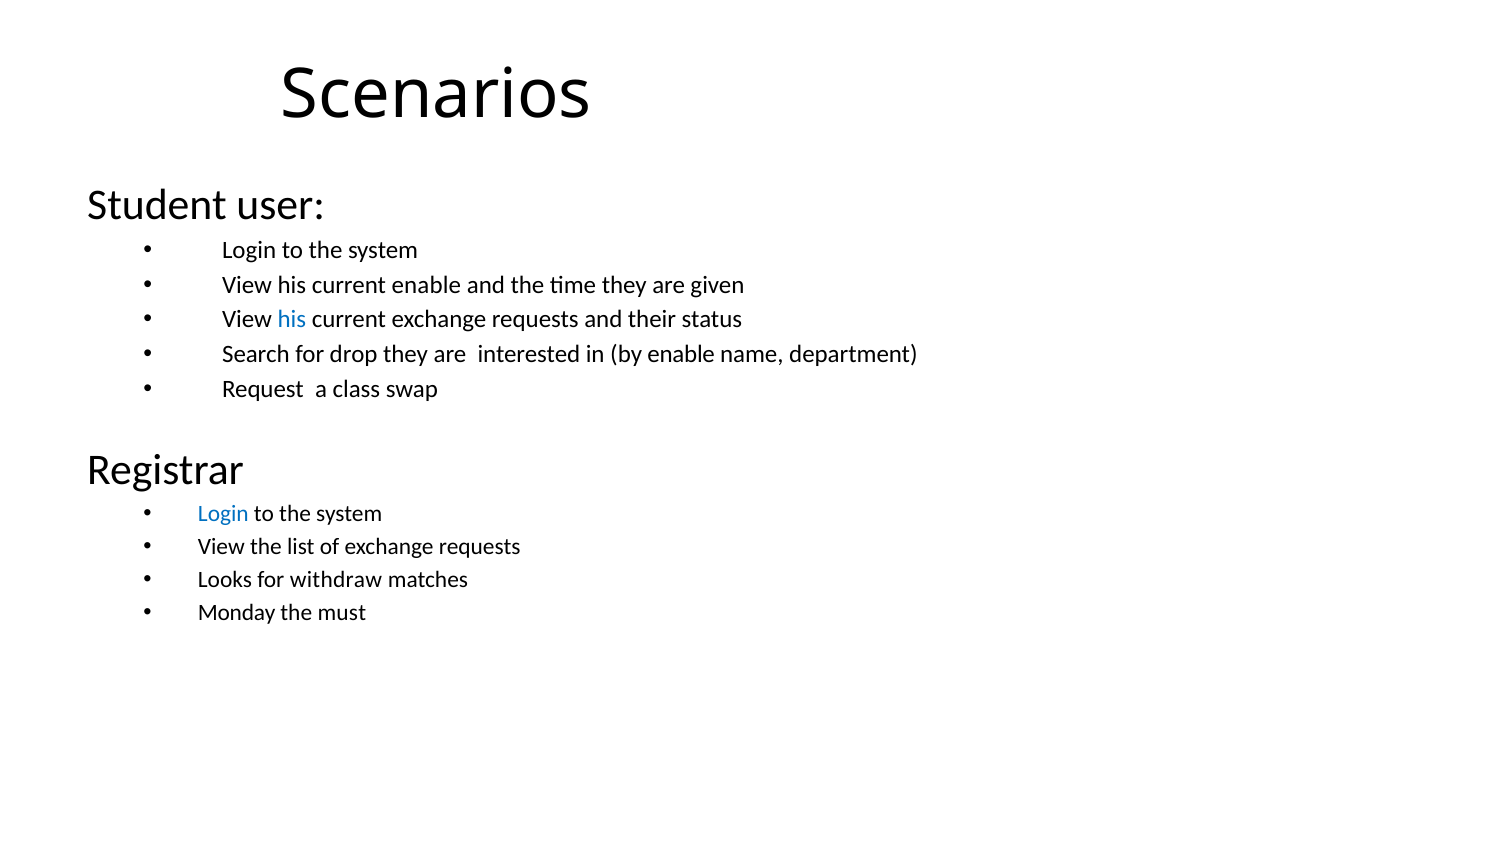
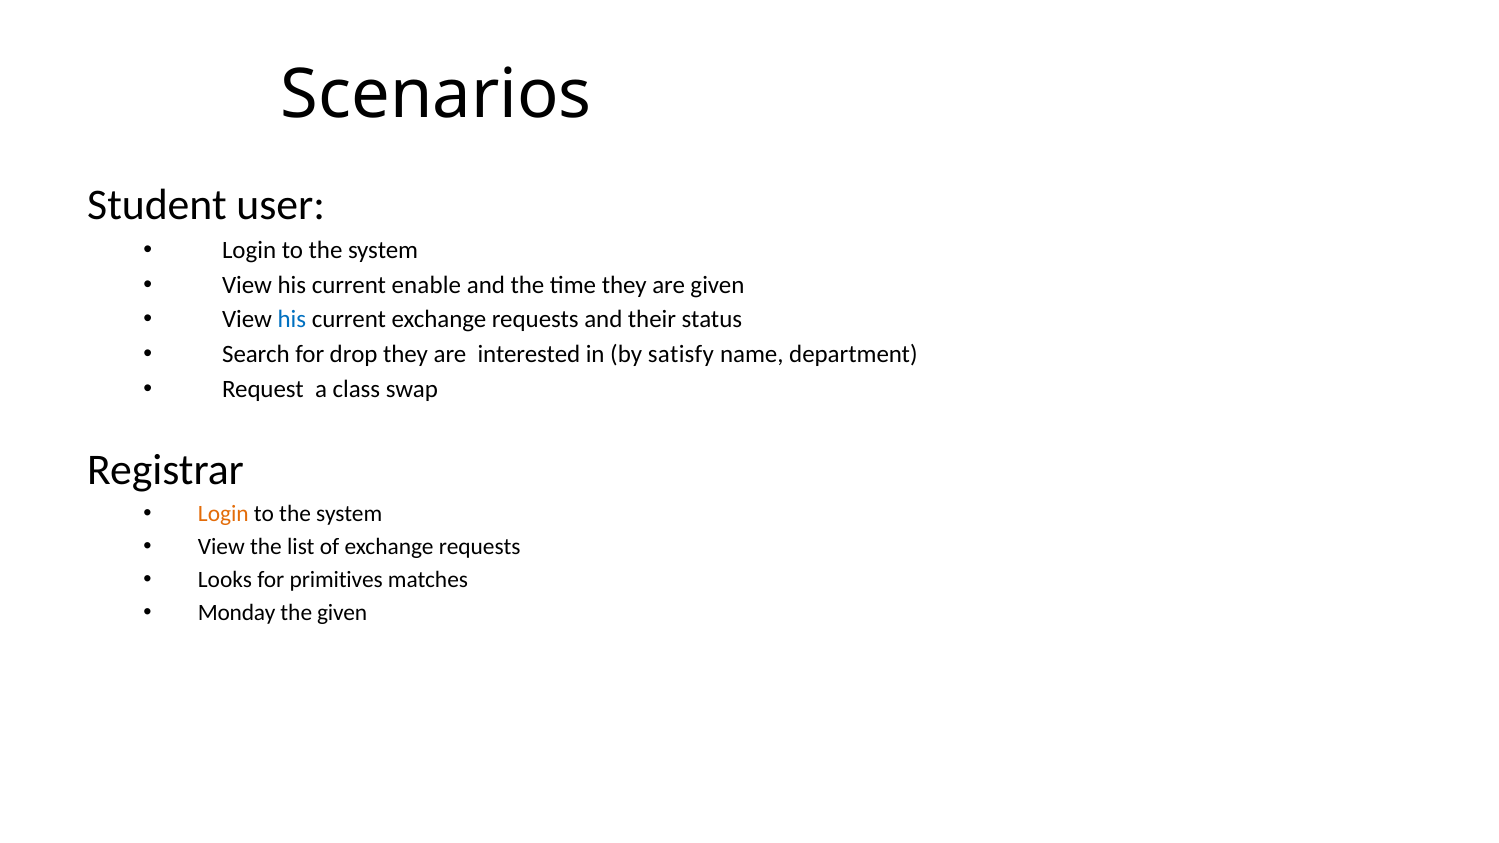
by enable: enable -> satisfy
Login at (223, 514) colour: blue -> orange
withdraw: withdraw -> primitives
the must: must -> given
